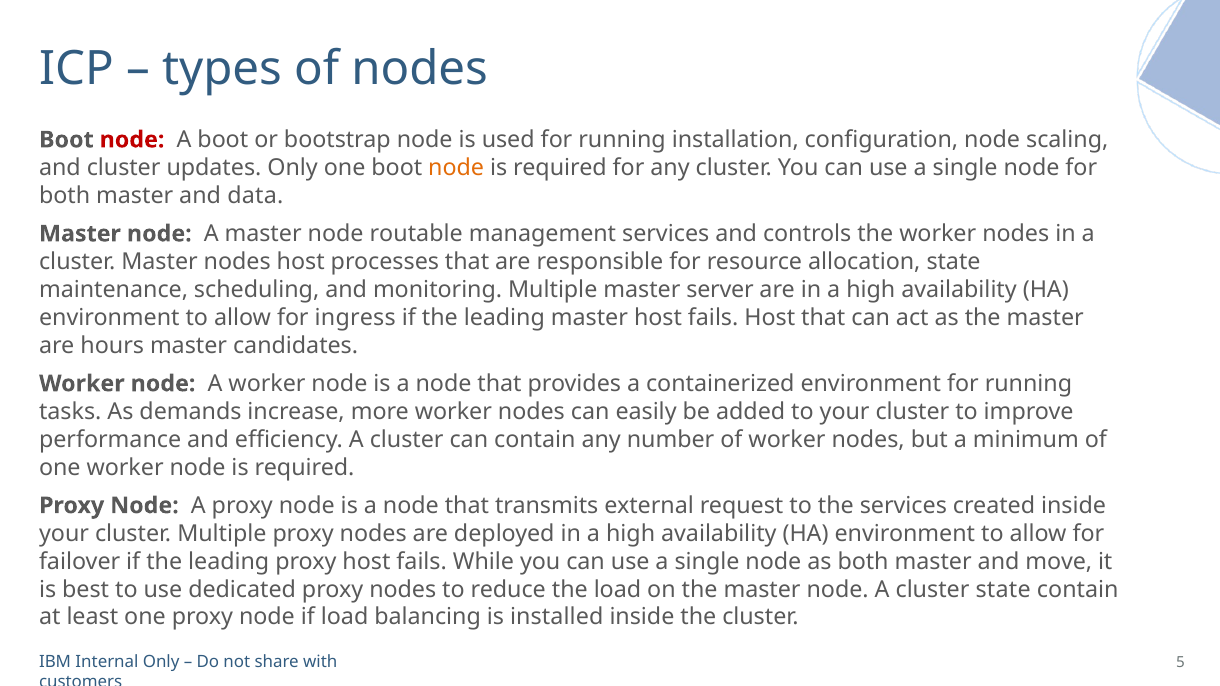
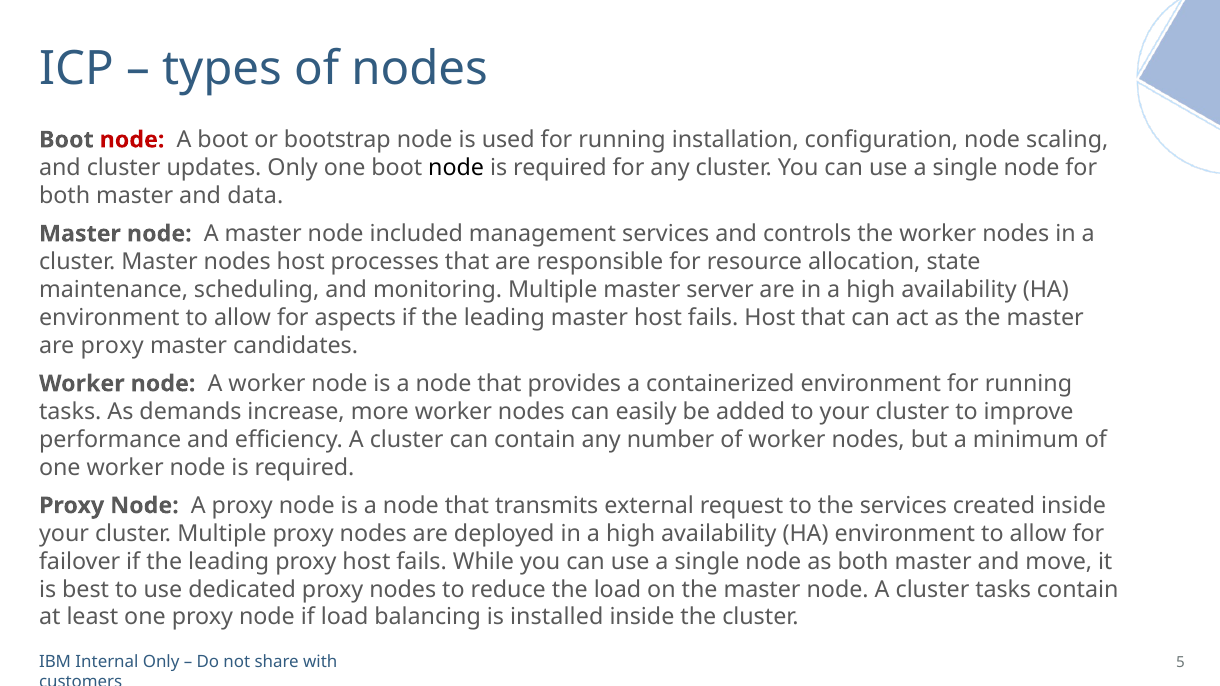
node at (456, 168) colour: orange -> black
routable: routable -> included
ingress: ingress -> aspects
are hours: hours -> proxy
cluster state: state -> tasks
